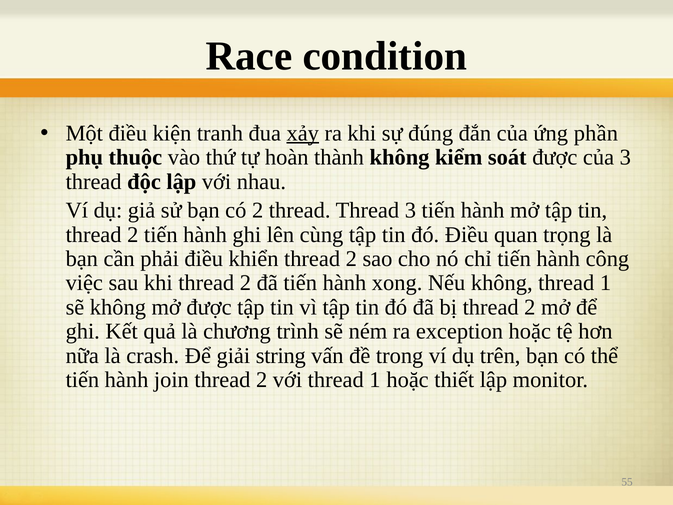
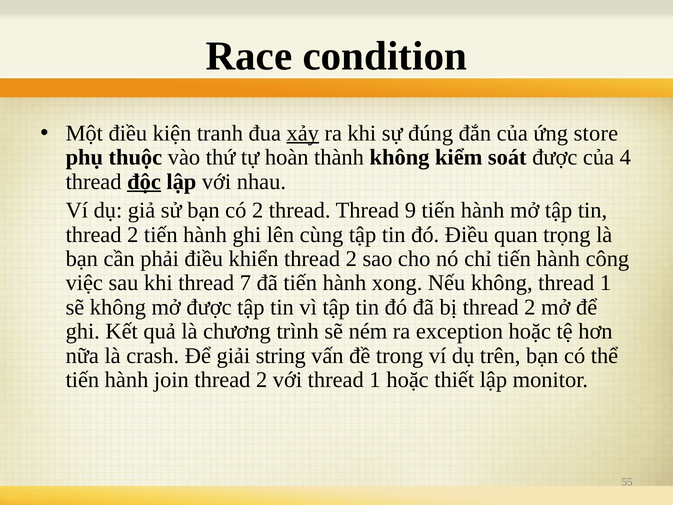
phần: phần -> store
của 3: 3 -> 4
độc underline: none -> present
Thread 3: 3 -> 9
khi thread 2: 2 -> 7
